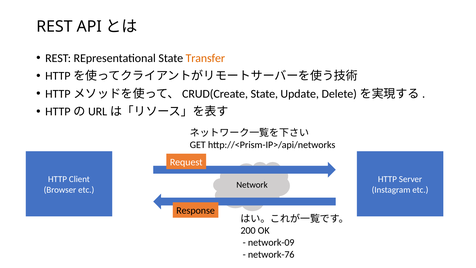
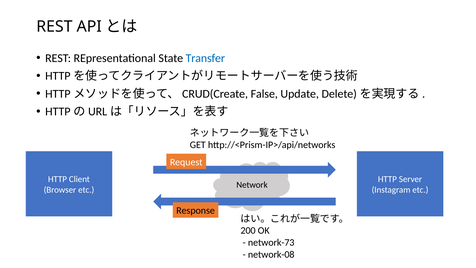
Transfer colour: orange -> blue
State at (264, 94): State -> False
network-09: network-09 -> network-73
network-76: network-76 -> network-08
